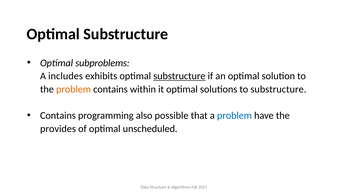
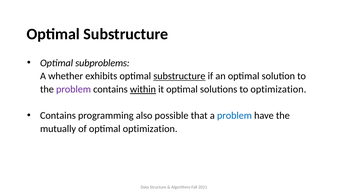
includes: includes -> whether
problem at (74, 89) colour: orange -> purple
within underline: none -> present
to substructure: substructure -> optimization
provides: provides -> mutually
optimal unscheduled: unscheduled -> optimization
